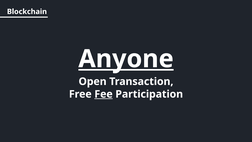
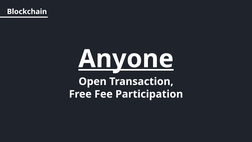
Fee underline: present -> none
